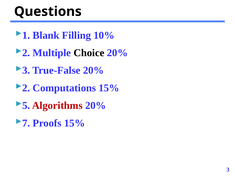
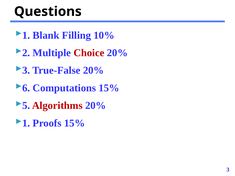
Choice colour: black -> red
2 at (26, 88): 2 -> 6
7 at (26, 123): 7 -> 1
